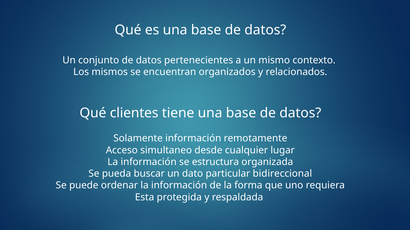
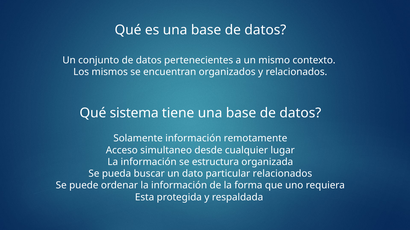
clientes: clientes -> sistema
particular bidireccional: bidireccional -> relacionados
